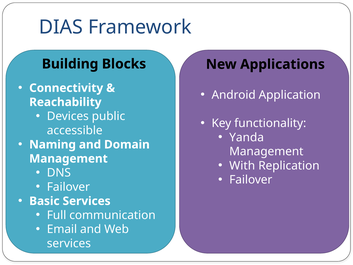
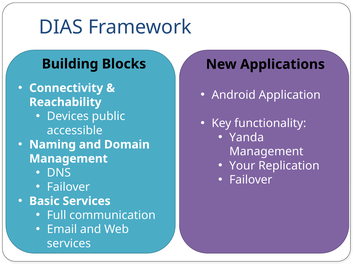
With: With -> Your
